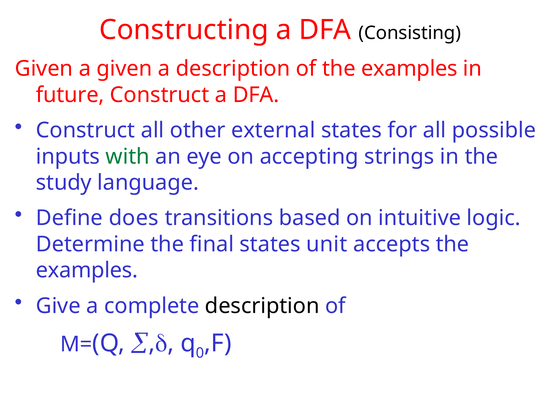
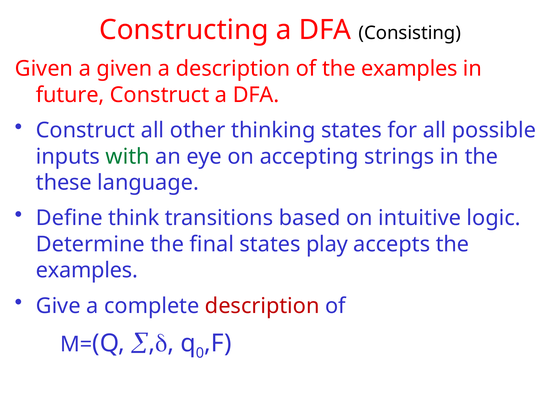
external: external -> thinking
study: study -> these
does: does -> think
unit: unit -> play
description at (262, 306) colour: black -> red
